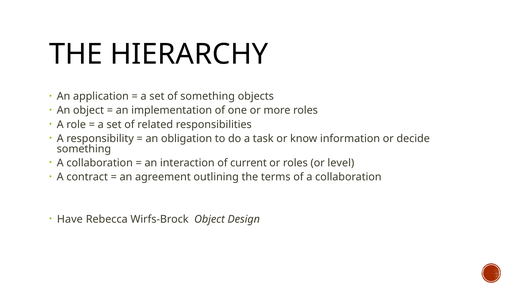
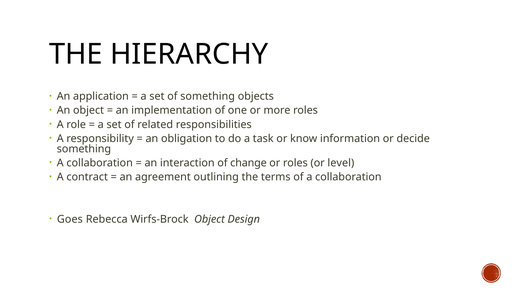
current: current -> change
Have: Have -> Goes
